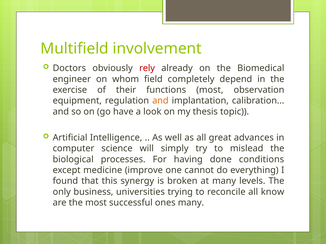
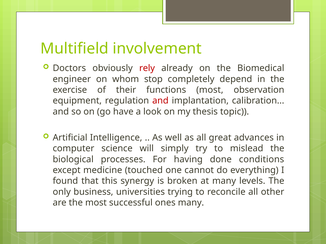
field: field -> stop
and at (160, 101) colour: orange -> red
improve: improve -> touched
know: know -> other
